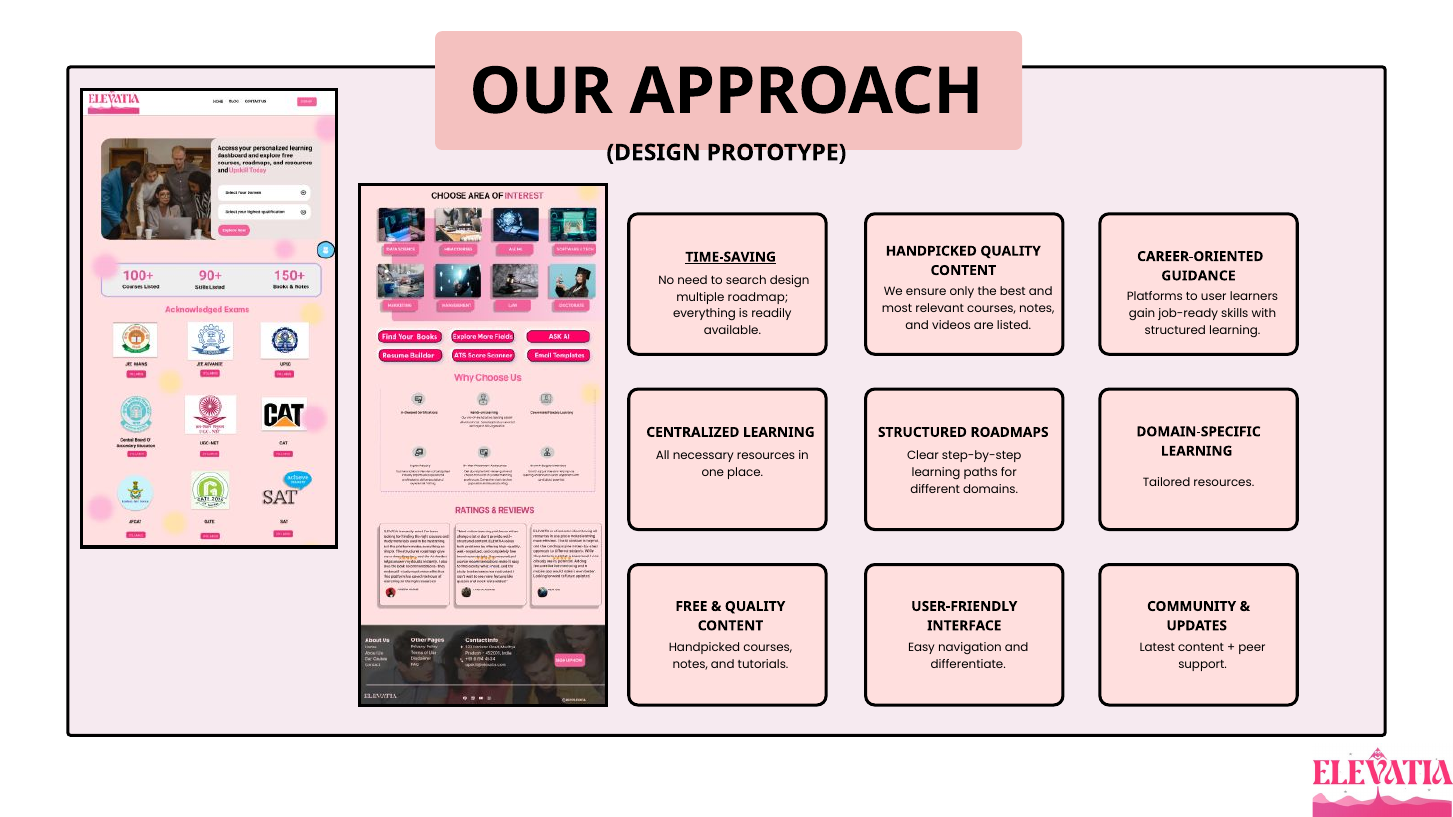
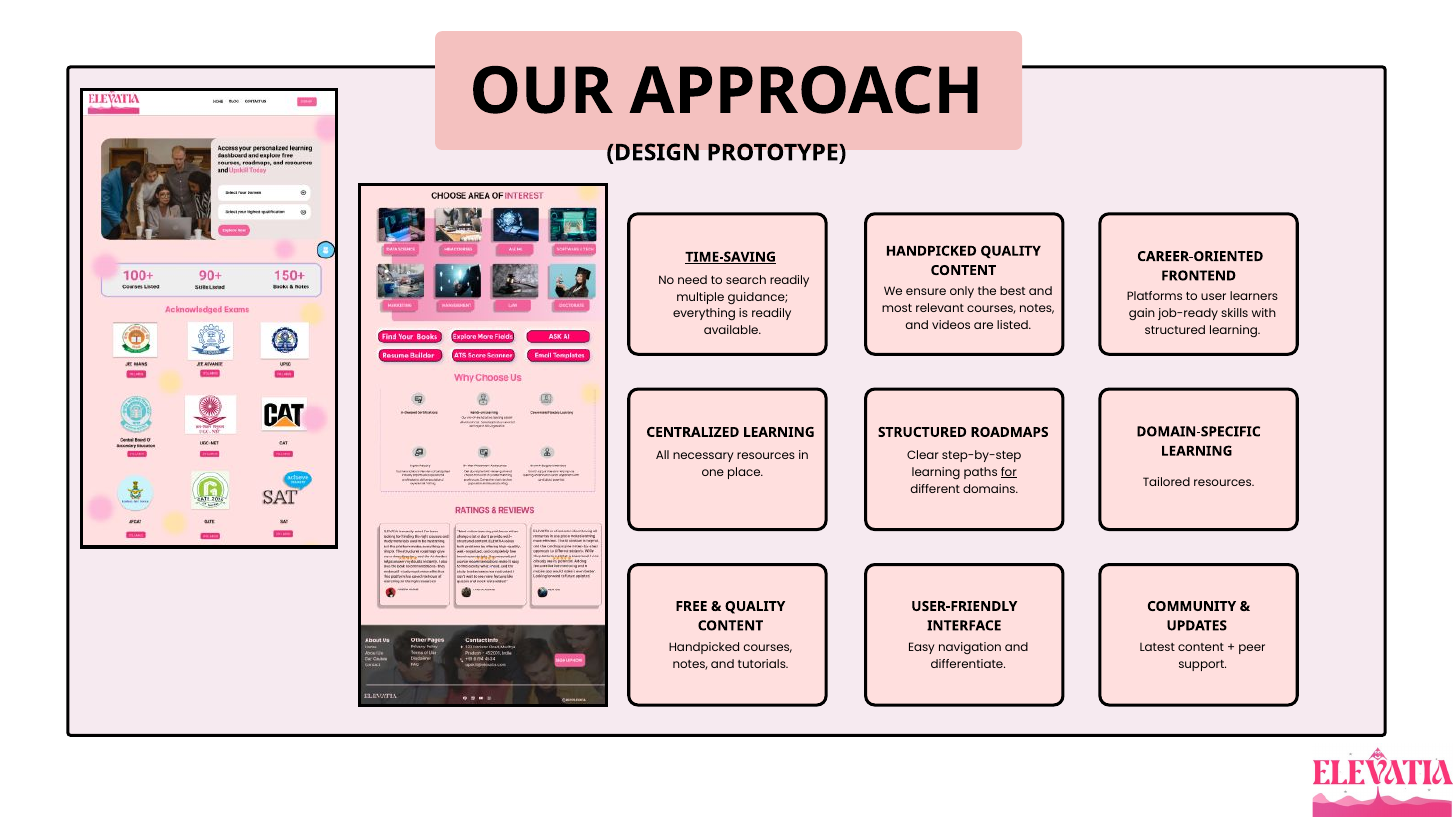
GUIDANCE: GUIDANCE -> FRONTEND
search design: design -> readily
roadmap: roadmap -> guidance
for underline: none -> present
